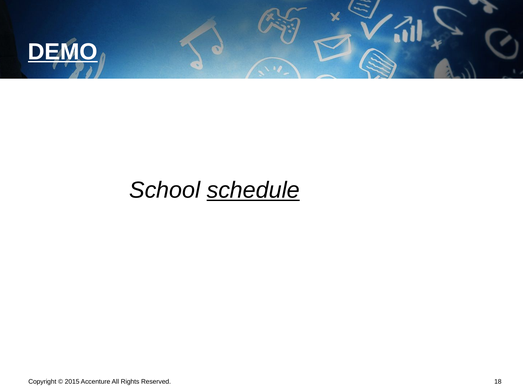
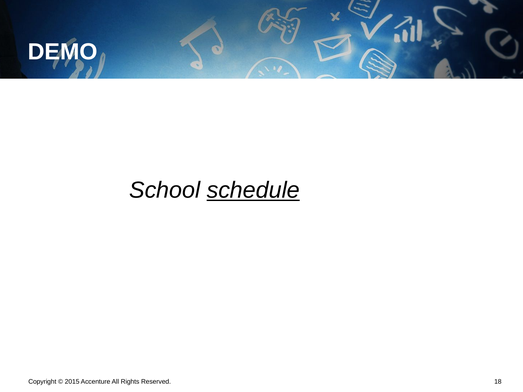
DEMO underline: present -> none
